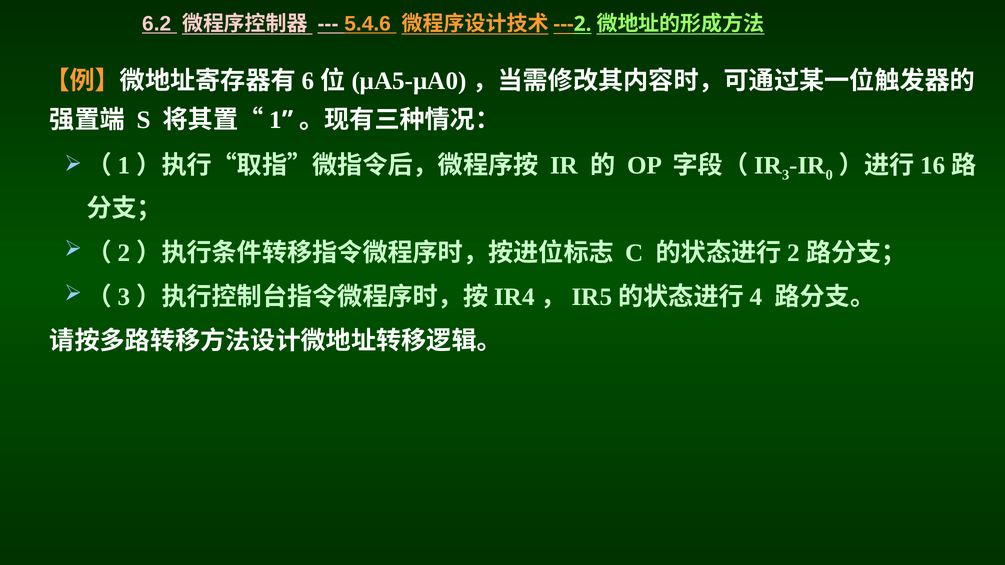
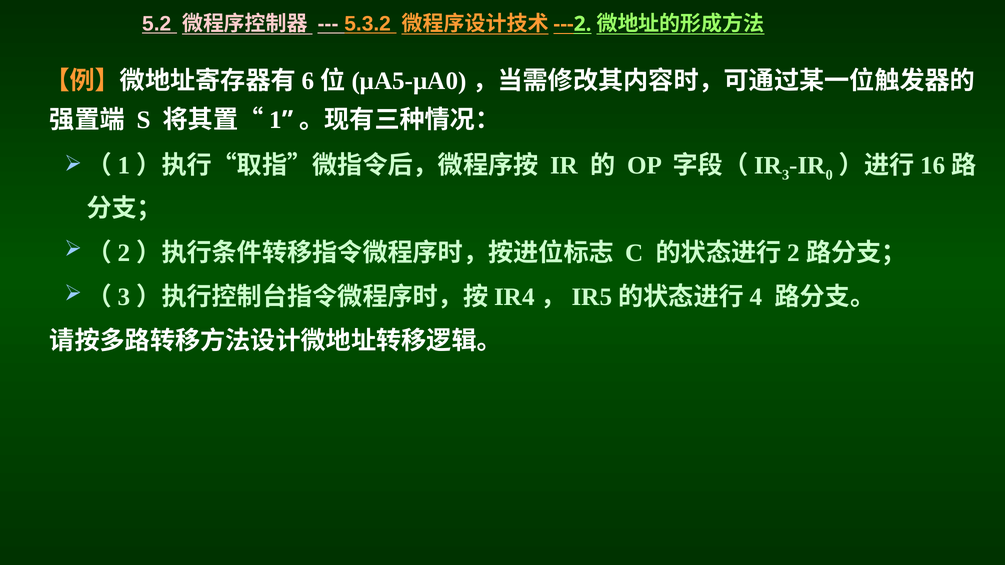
6.2: 6.2 -> 5.2
5.4.6: 5.4.6 -> 5.3.2
